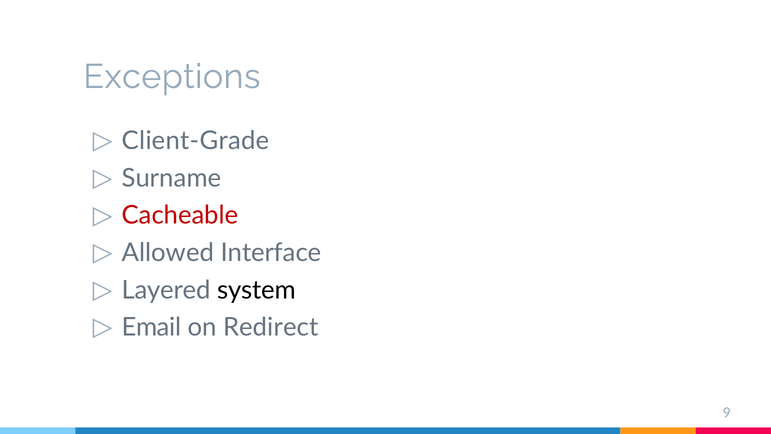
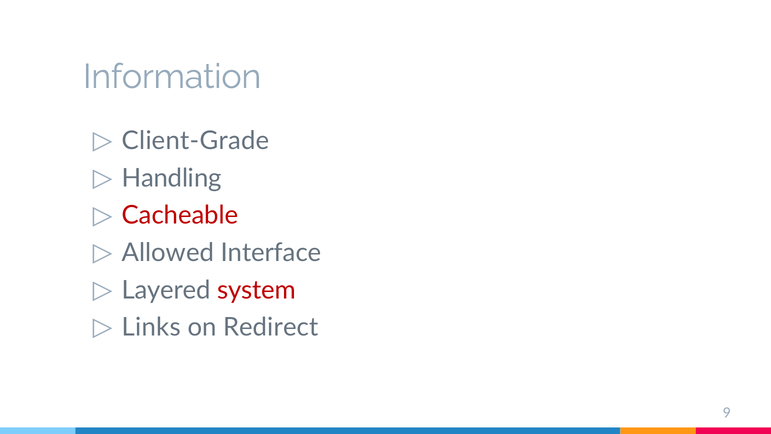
Exceptions: Exceptions -> Information
Surname: Surname -> Handling
system colour: black -> red
Email: Email -> Links
